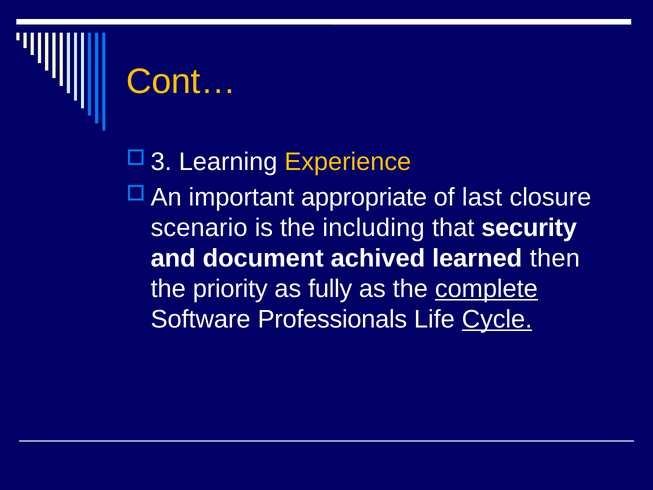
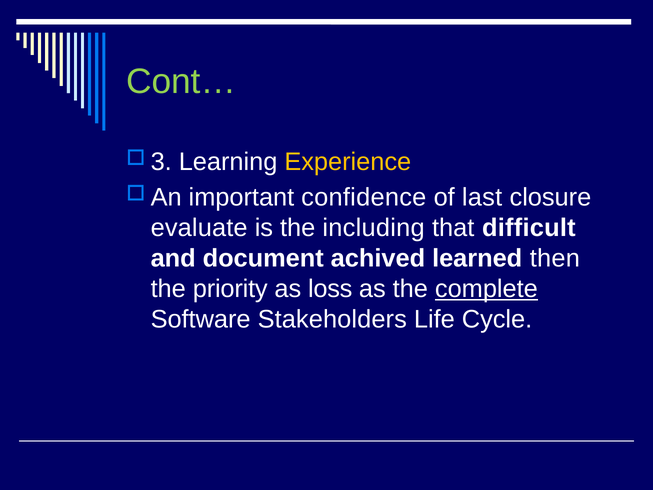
Cont… colour: yellow -> light green
appropriate: appropriate -> confidence
scenario: scenario -> evaluate
security: security -> difficult
fully: fully -> loss
Professionals: Professionals -> Stakeholders
Cycle underline: present -> none
